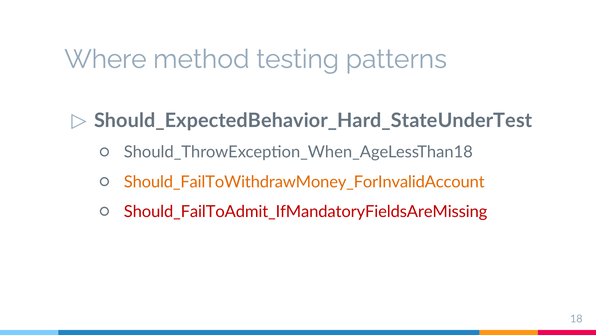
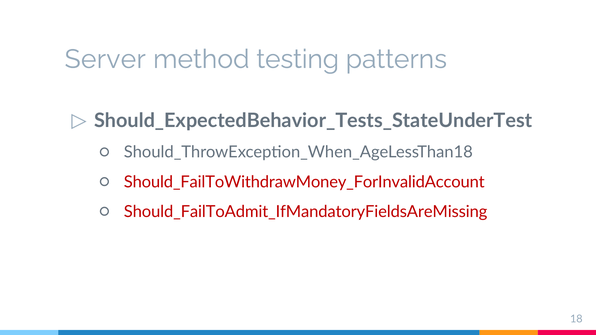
Where: Where -> Server
Should_ExpectedBehavior_Hard_StateUnderTest: Should_ExpectedBehavior_Hard_StateUnderTest -> Should_ExpectedBehavior_Tests_StateUnderTest
Should_FailToWithdrawMoney_ForInvalidAccount colour: orange -> red
